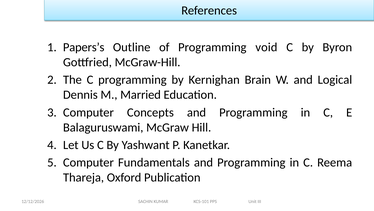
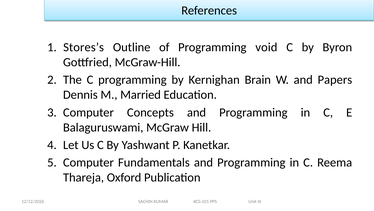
Papers’s: Papers’s -> Stores’s
Logical: Logical -> Papers
